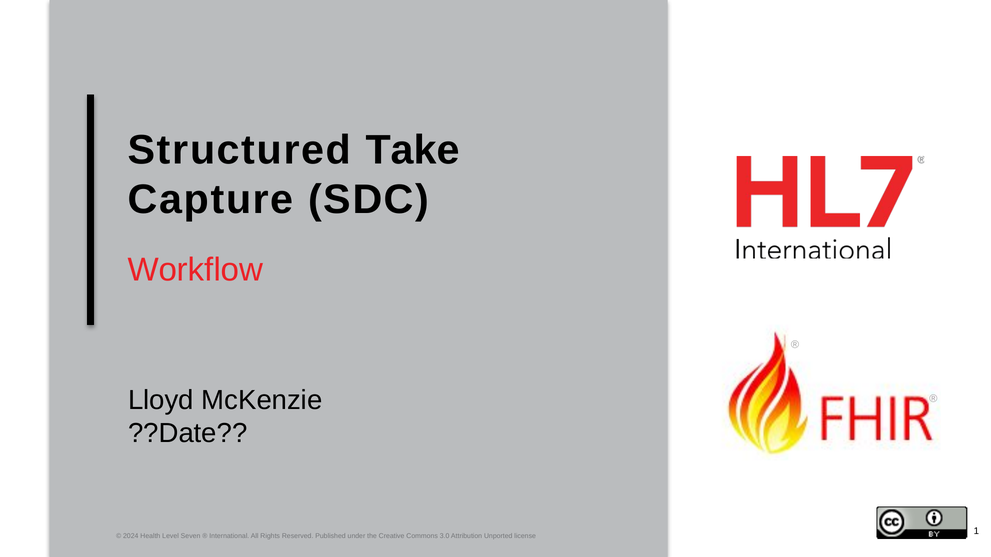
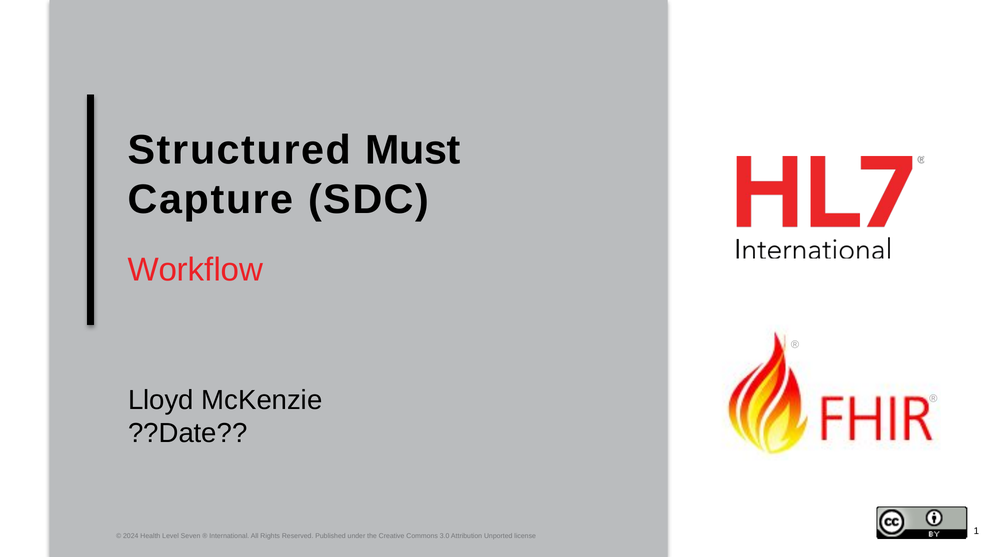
Take: Take -> Must
